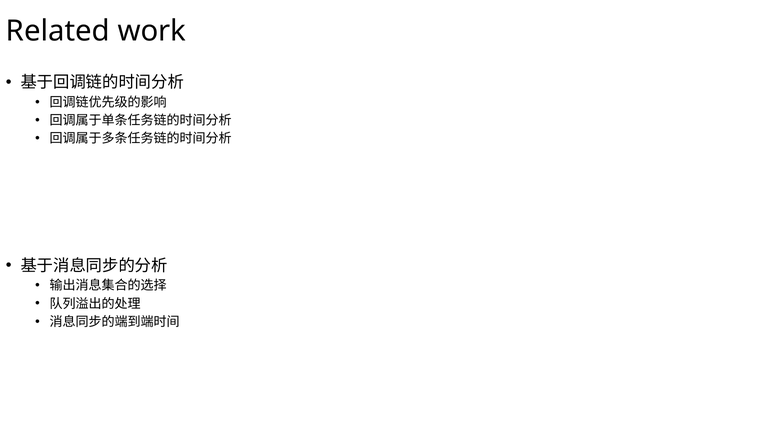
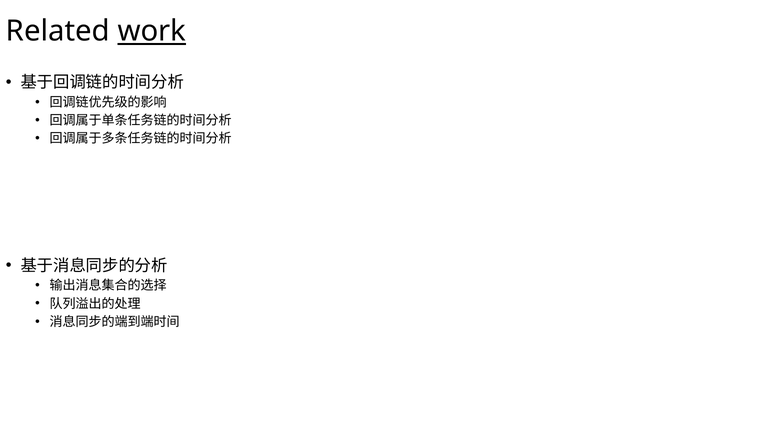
work underline: none -> present
